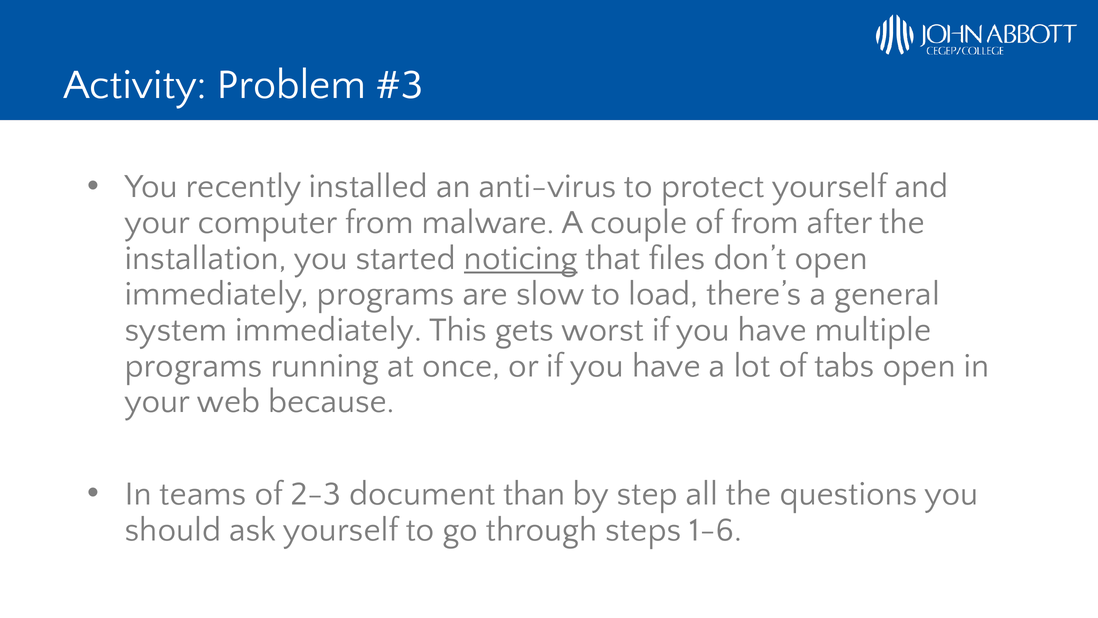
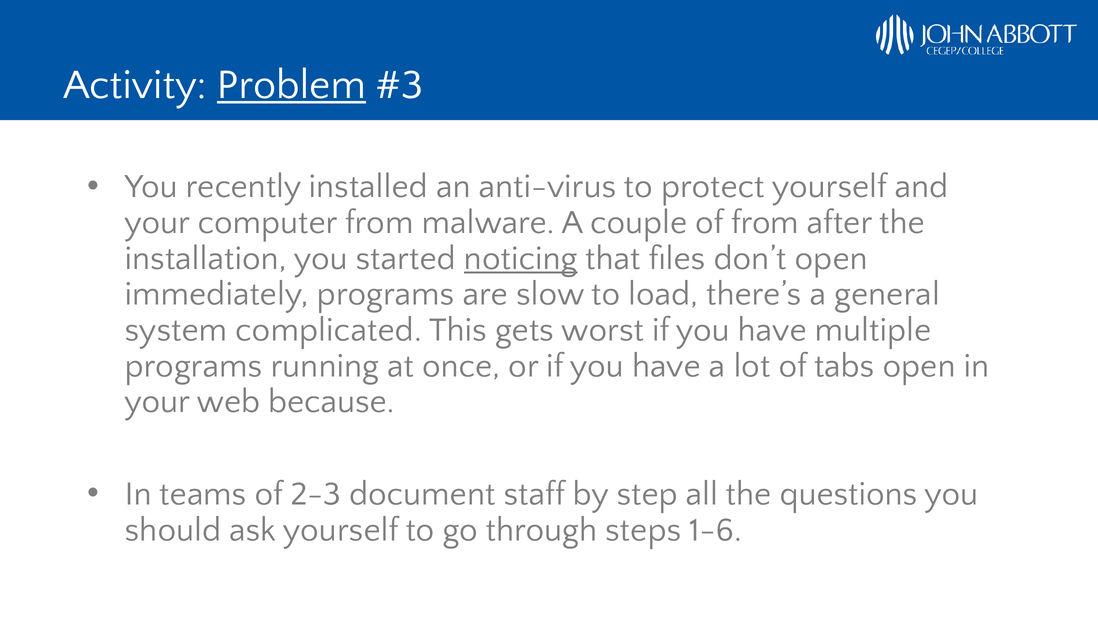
Problem underline: none -> present
system immediately: immediately -> complicated
than: than -> staff
